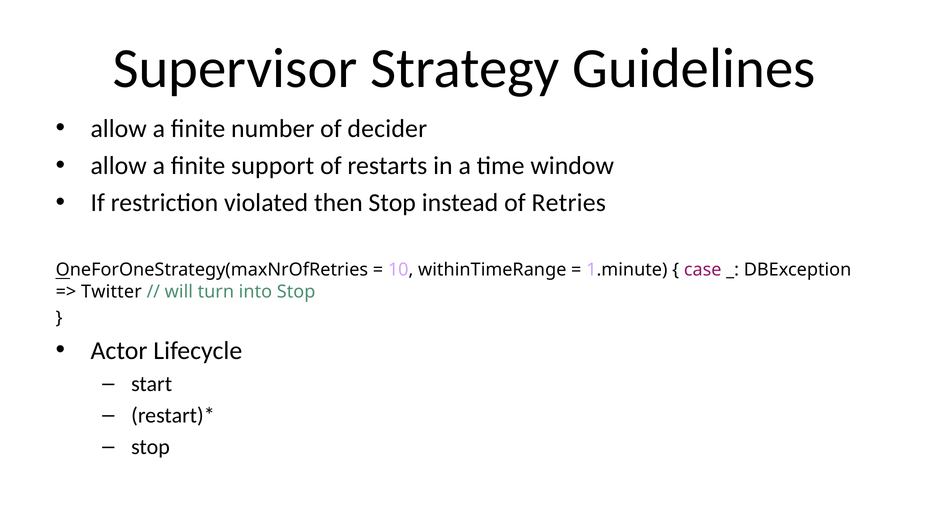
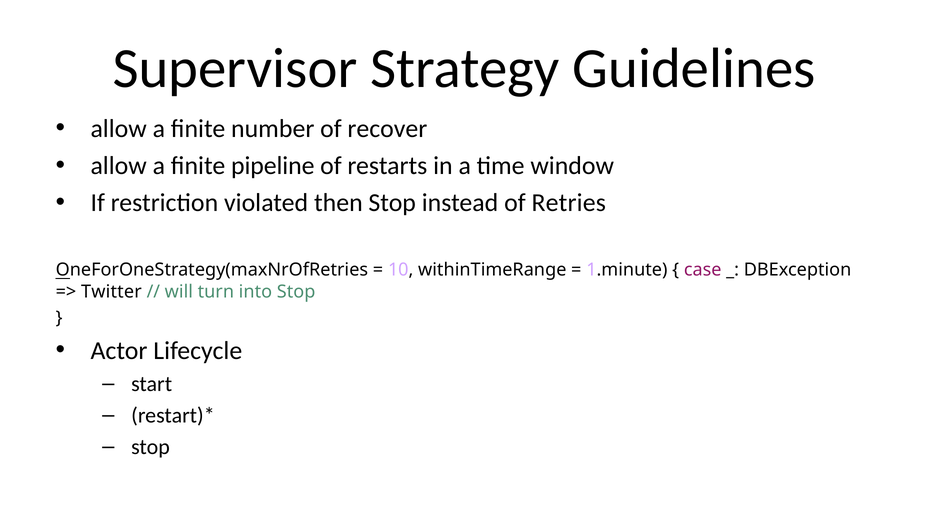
decider: decider -> recover
support: support -> pipeline
